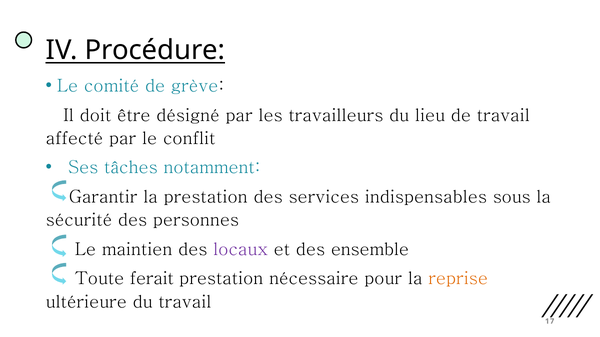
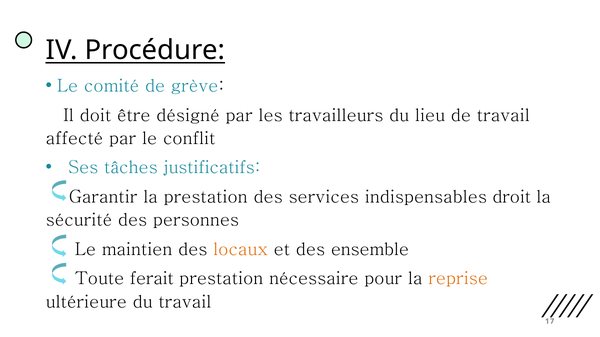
notamment: notamment -> justificatifs
sous: sous -> droit
locaux colour: purple -> orange
